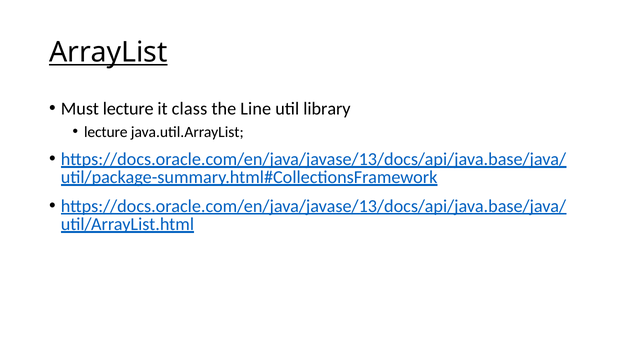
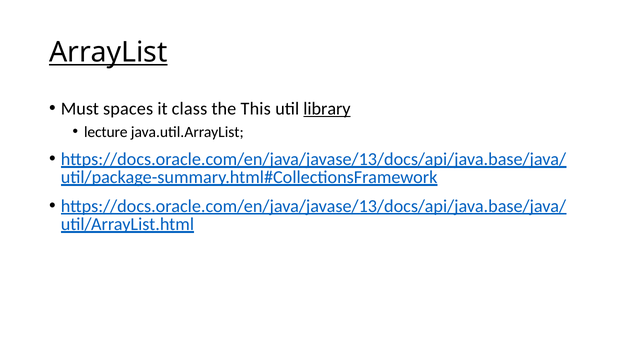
Must lecture: lecture -> spaces
Line: Line -> This
library underline: none -> present
